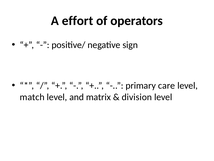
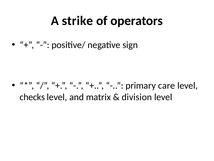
effort: effort -> strike
match: match -> checks
